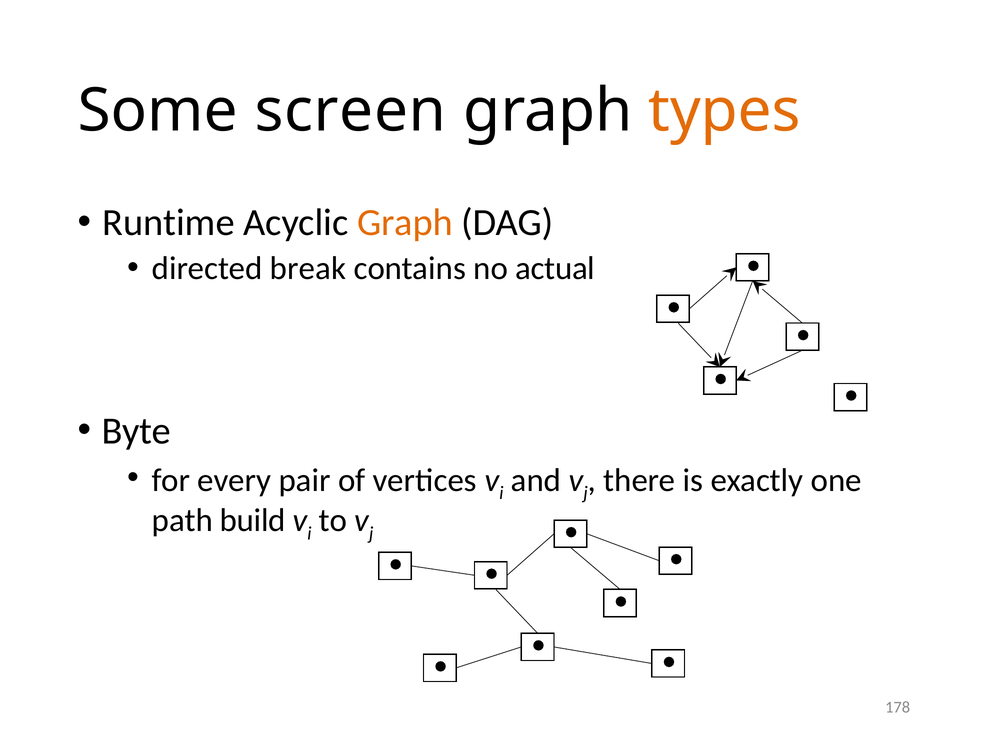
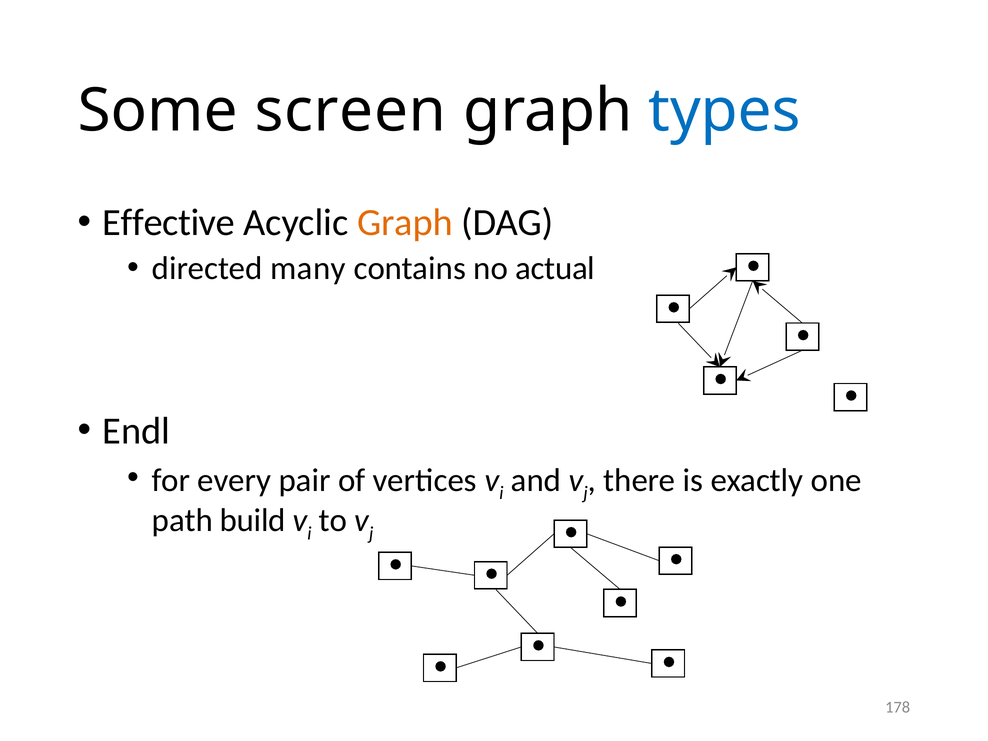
types colour: orange -> blue
Runtime: Runtime -> Effective
break: break -> many
Byte: Byte -> Endl
